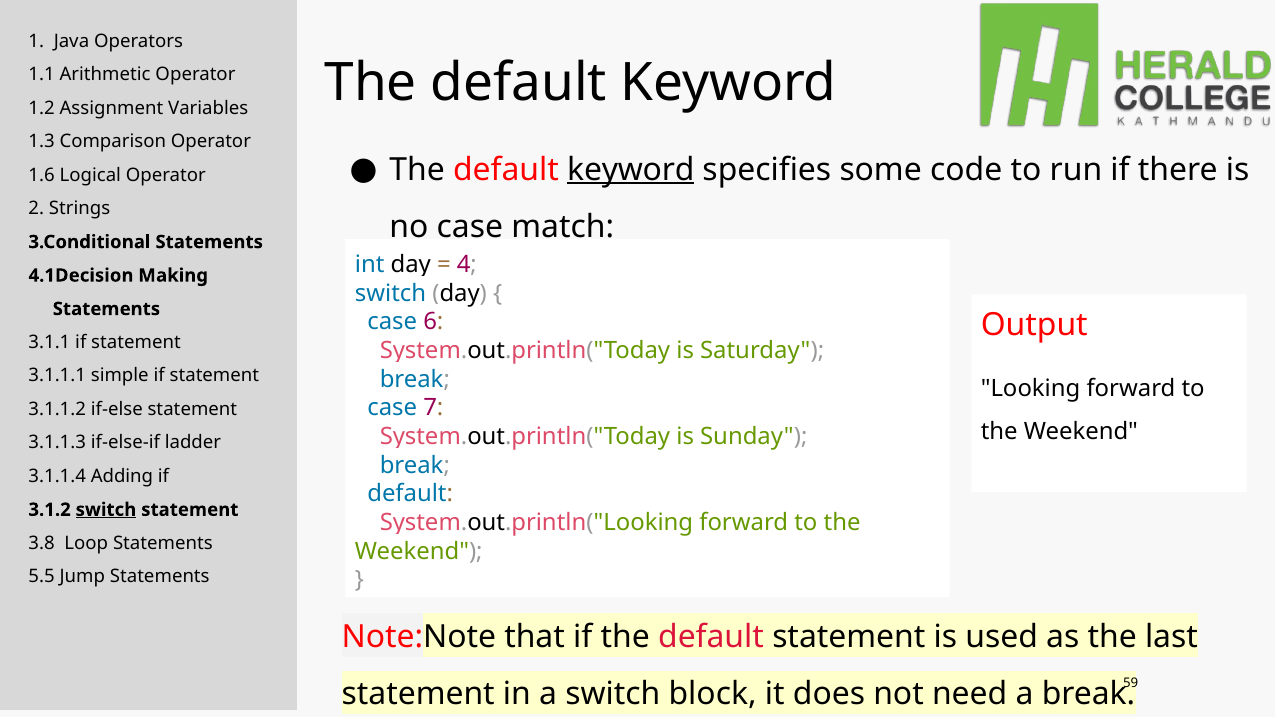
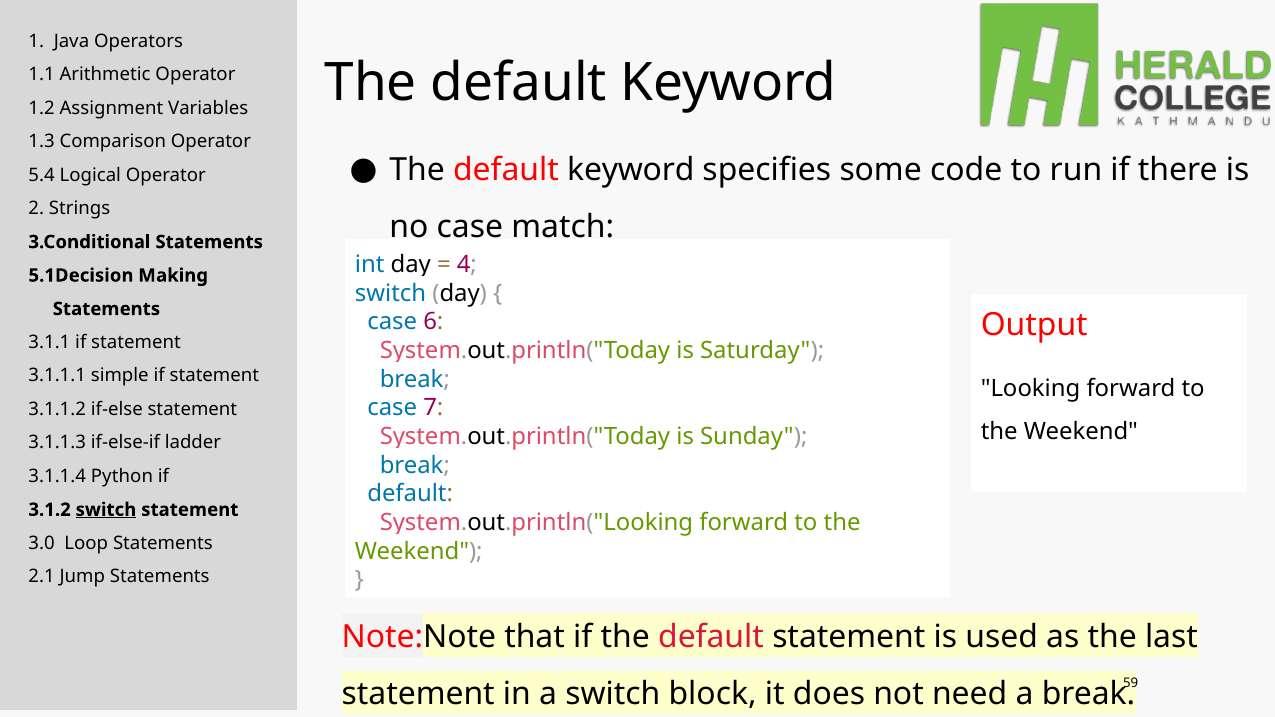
keyword at (631, 170) underline: present -> none
1.6: 1.6 -> 5.4
4.1Decision: 4.1Decision -> 5.1Decision
Adding: Adding -> Python
3.8: 3.8 -> 3.0
5.5: 5.5 -> 2.1
